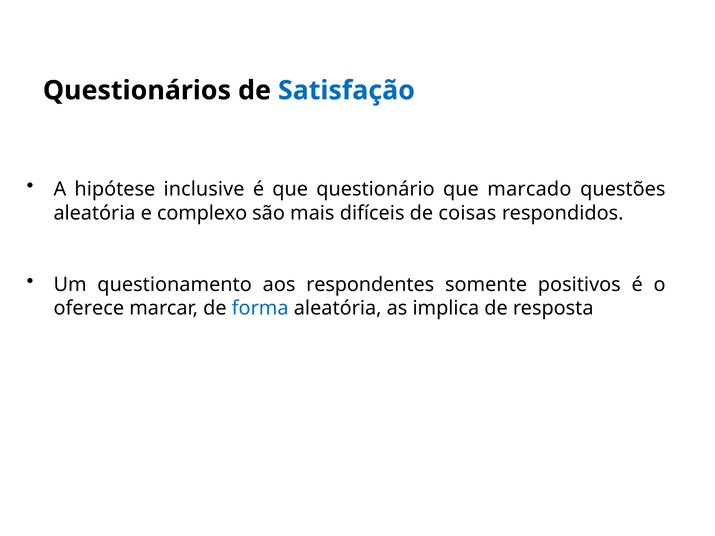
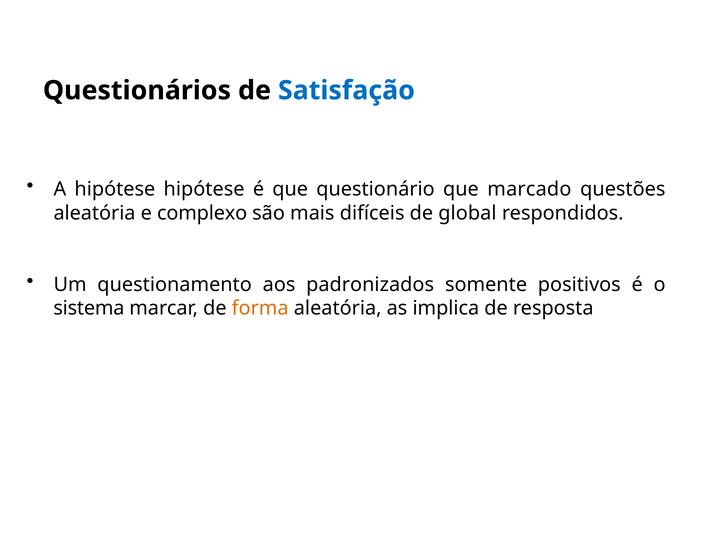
hipótese inclusive: inclusive -> hipótese
coisas: coisas -> global
respondentes: respondentes -> padronizados
oferece: oferece -> sistema
forma colour: blue -> orange
